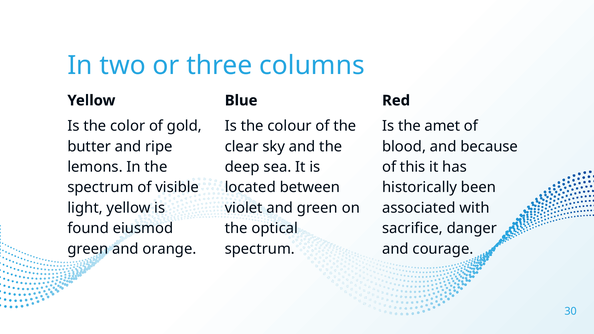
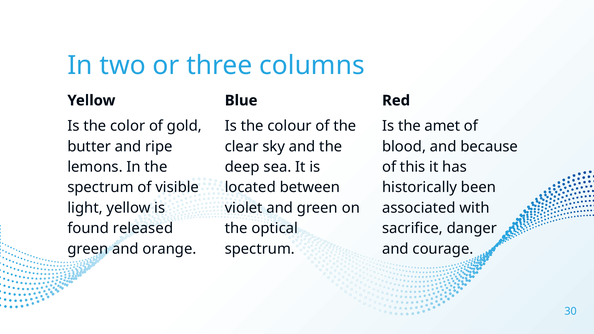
eiusmod: eiusmod -> released
